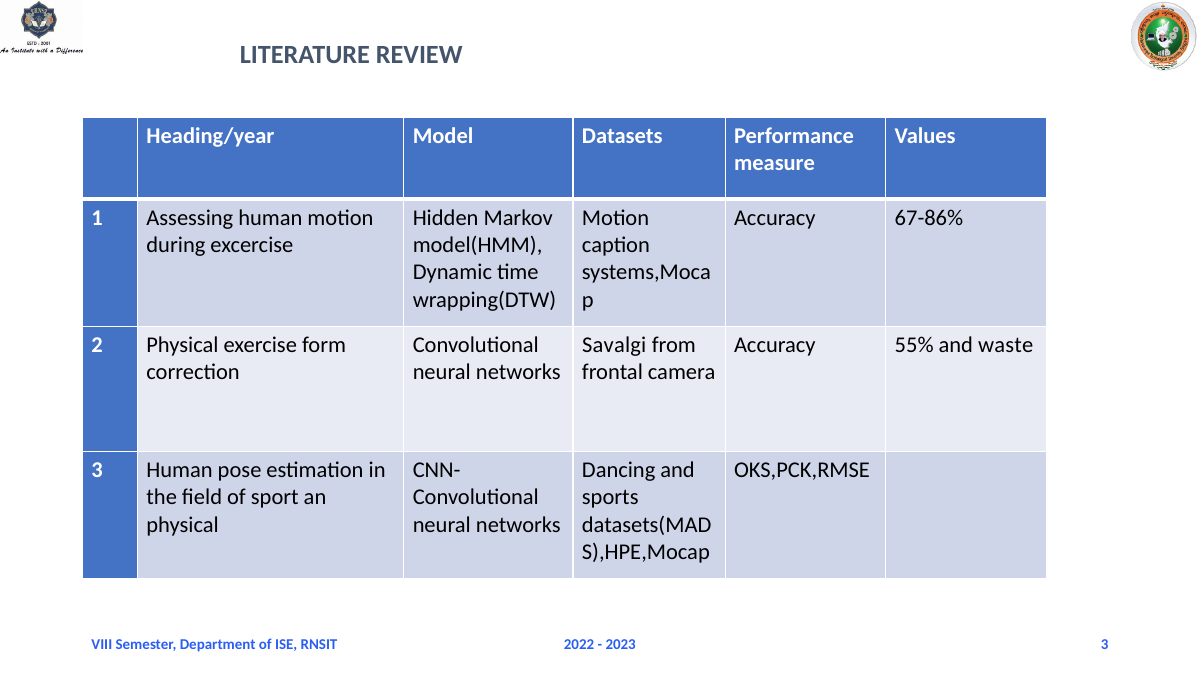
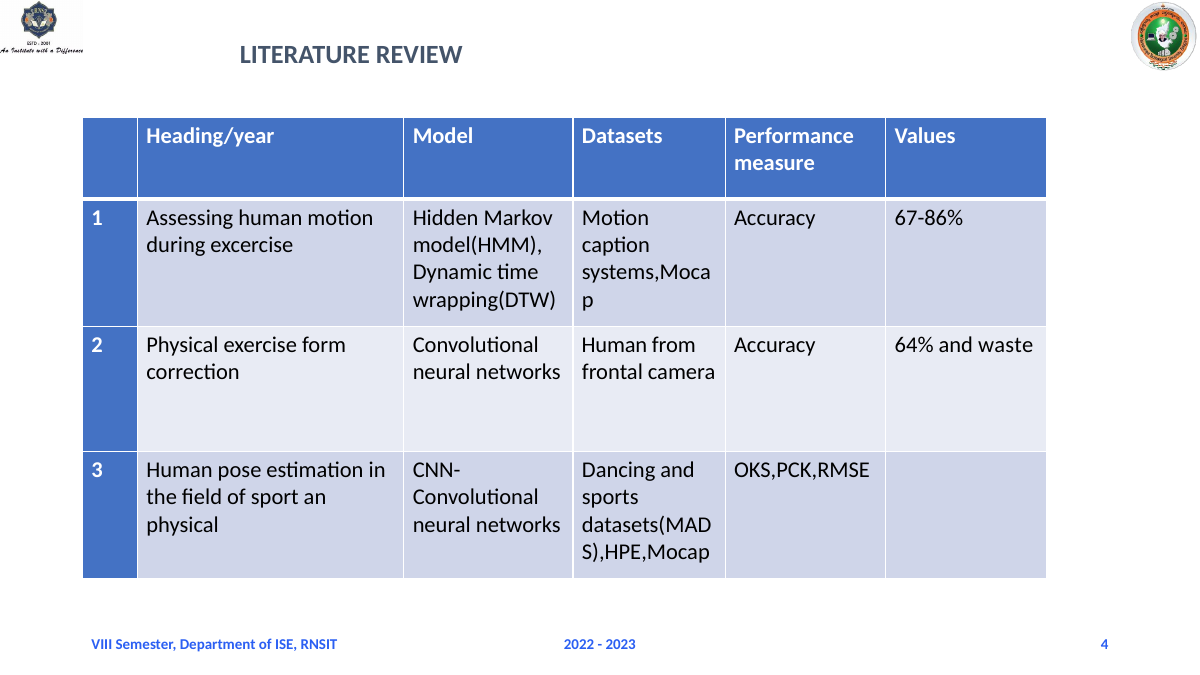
Savalgi at (614, 345): Savalgi -> Human
55%: 55% -> 64%
2023 3: 3 -> 4
